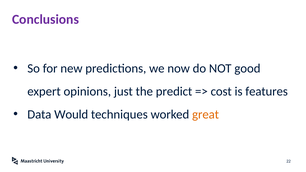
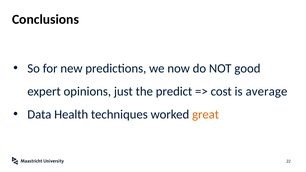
Conclusions colour: purple -> black
features: features -> average
Would: Would -> Health
